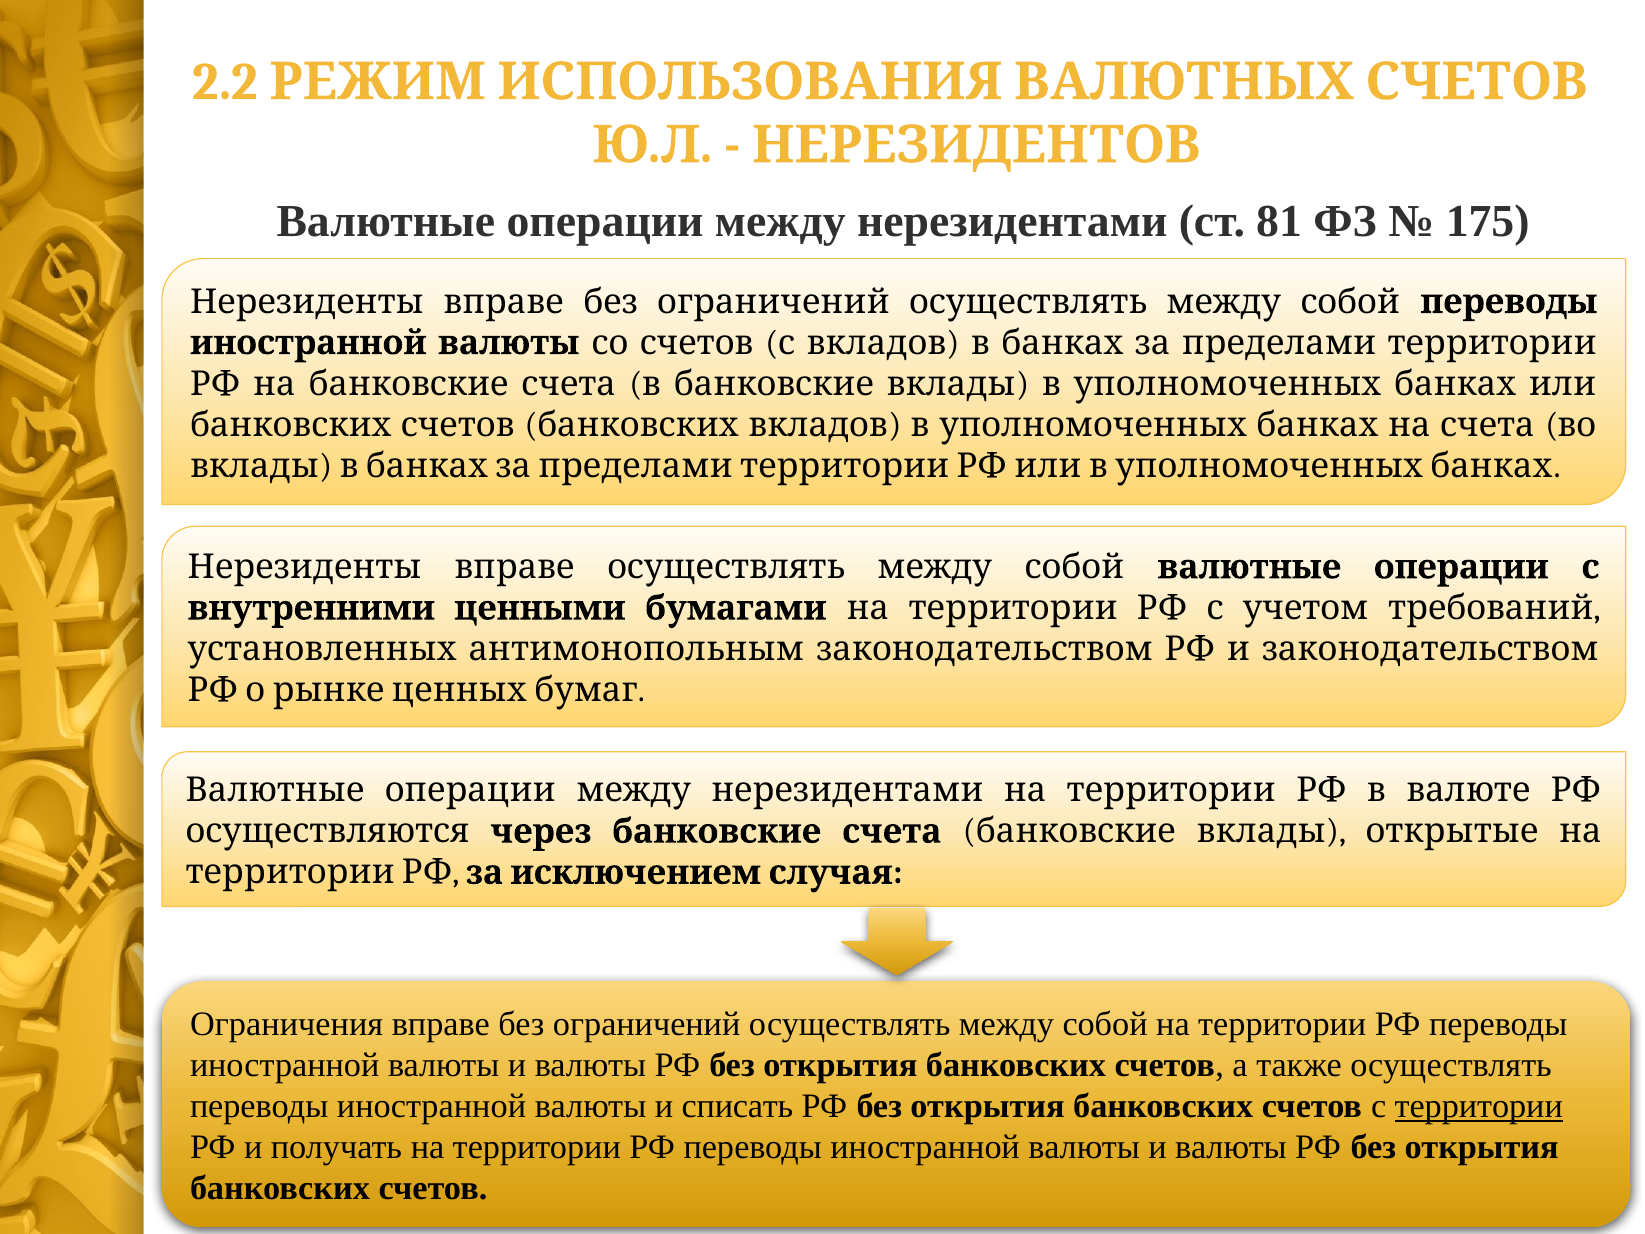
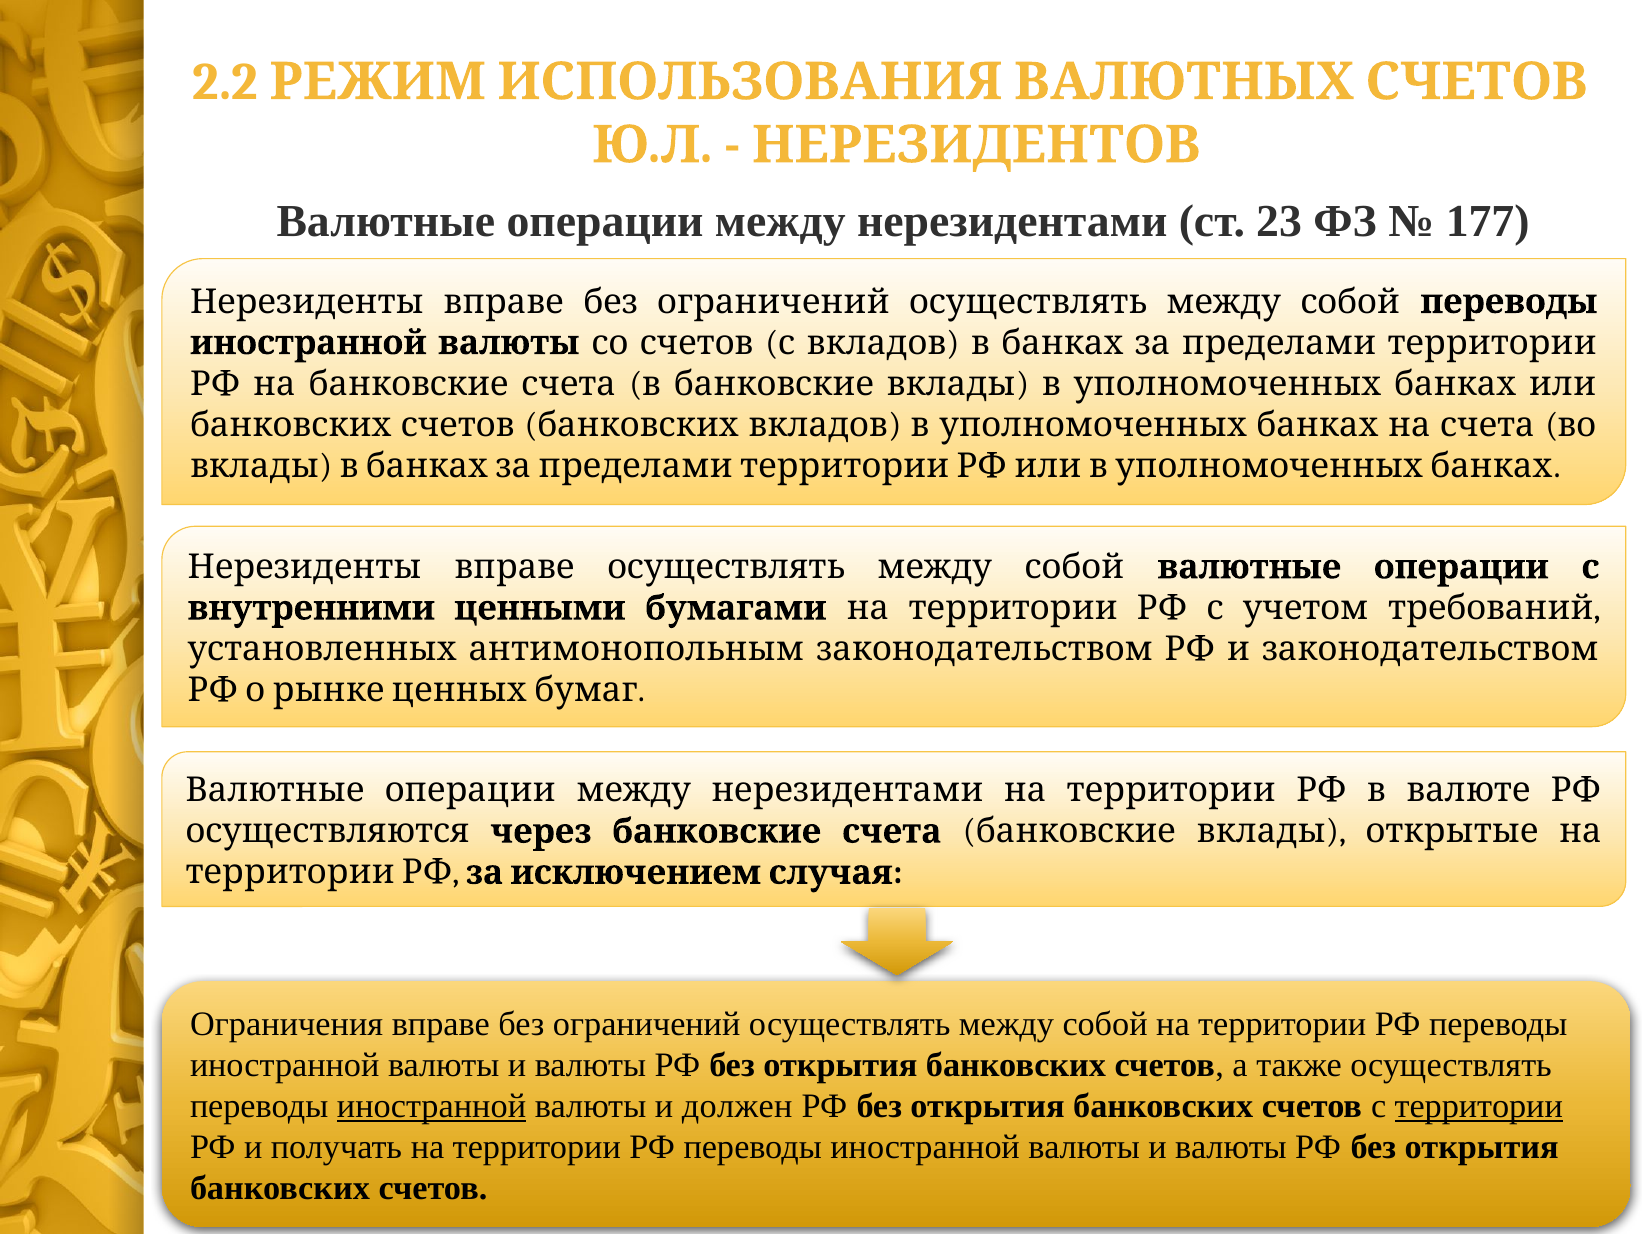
81: 81 -> 23
175: 175 -> 177
иностранной at (432, 1106) underline: none -> present
списать: списать -> должен
